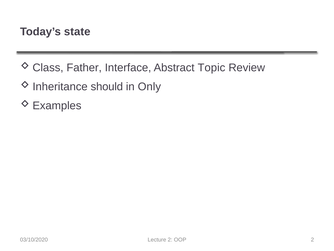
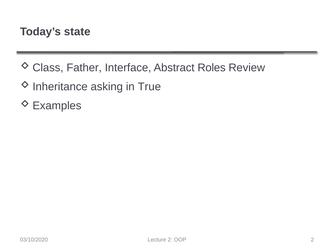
Topic: Topic -> Roles
should: should -> asking
Only: Only -> True
